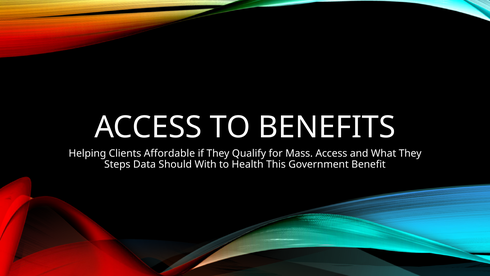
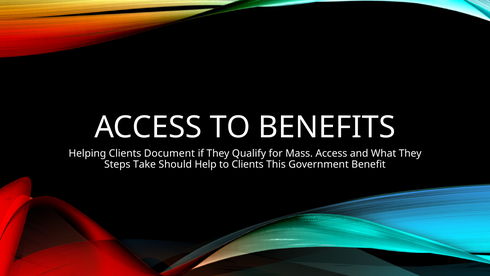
Affordable: Affordable -> Document
Data: Data -> Take
With: With -> Help
to Health: Health -> Clients
